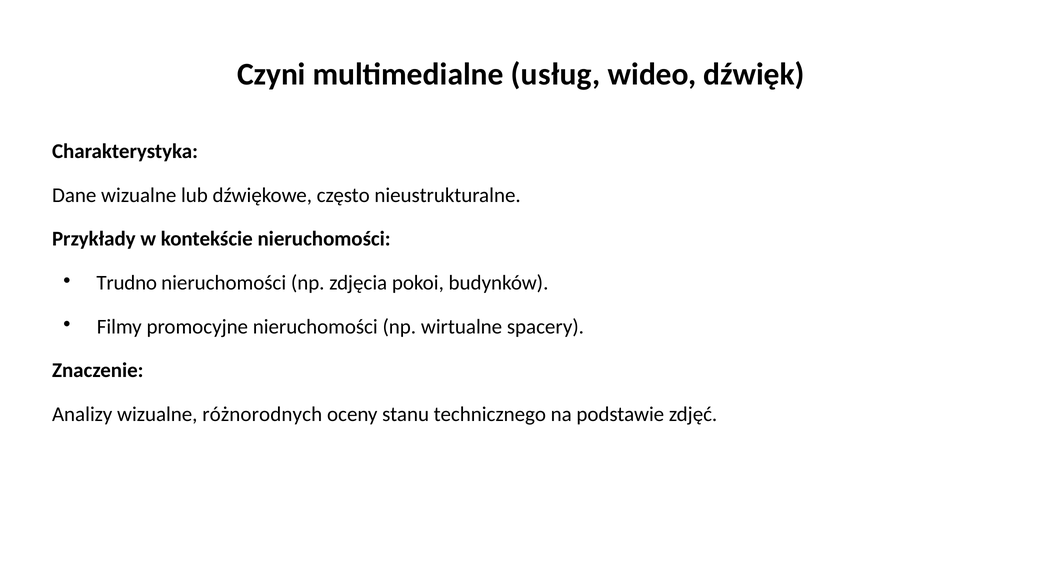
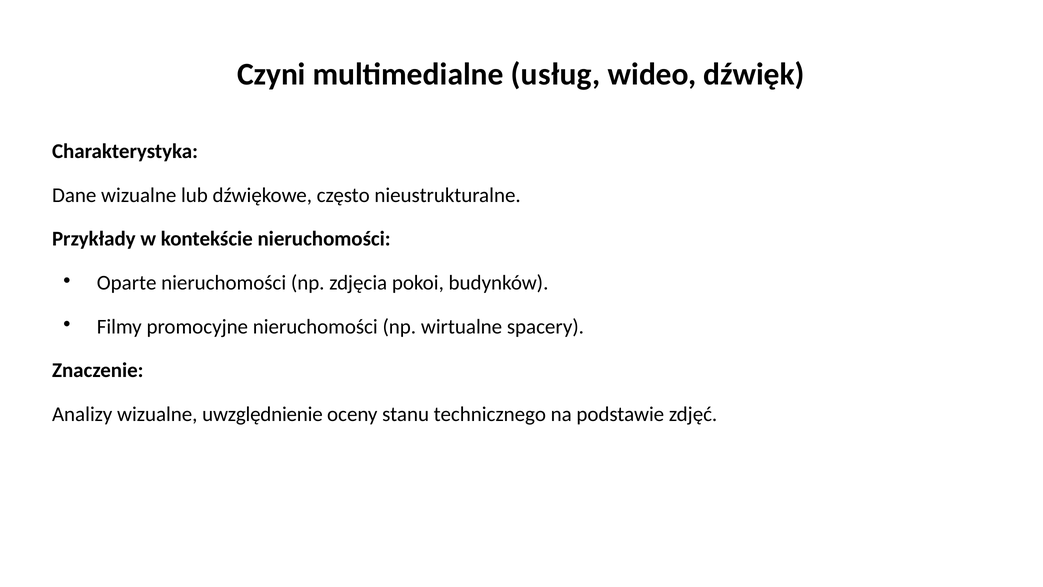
Trudno: Trudno -> Oparte
różnorodnych: różnorodnych -> uwzględnienie
